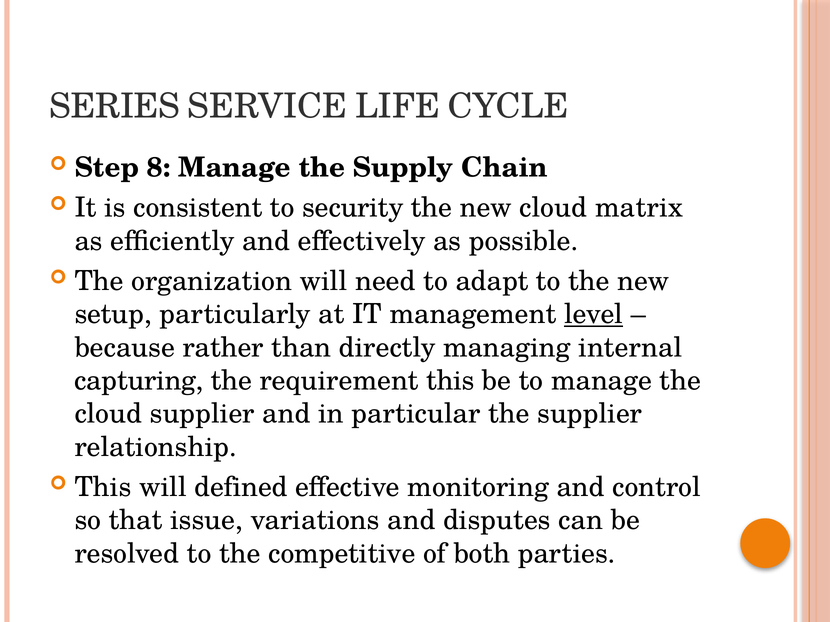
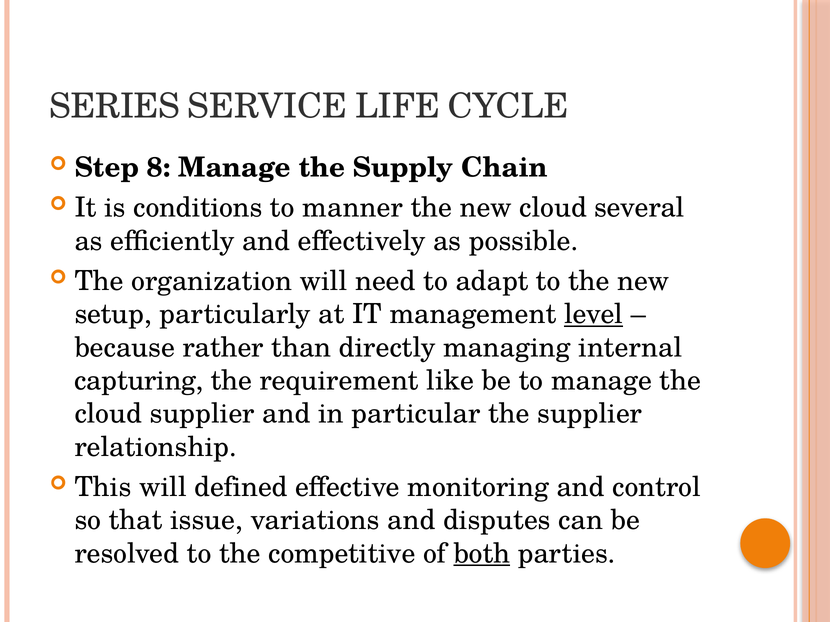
consistent: consistent -> conditions
security: security -> manner
matrix: matrix -> several
requirement this: this -> like
both underline: none -> present
